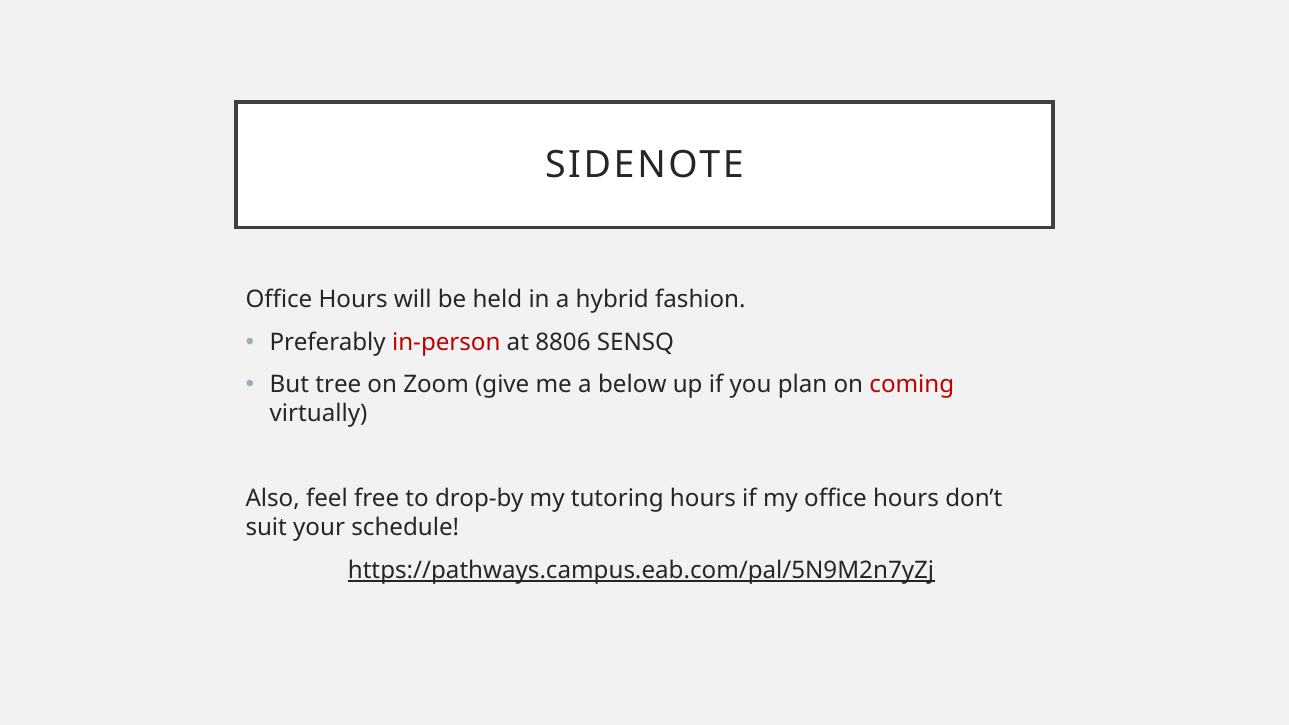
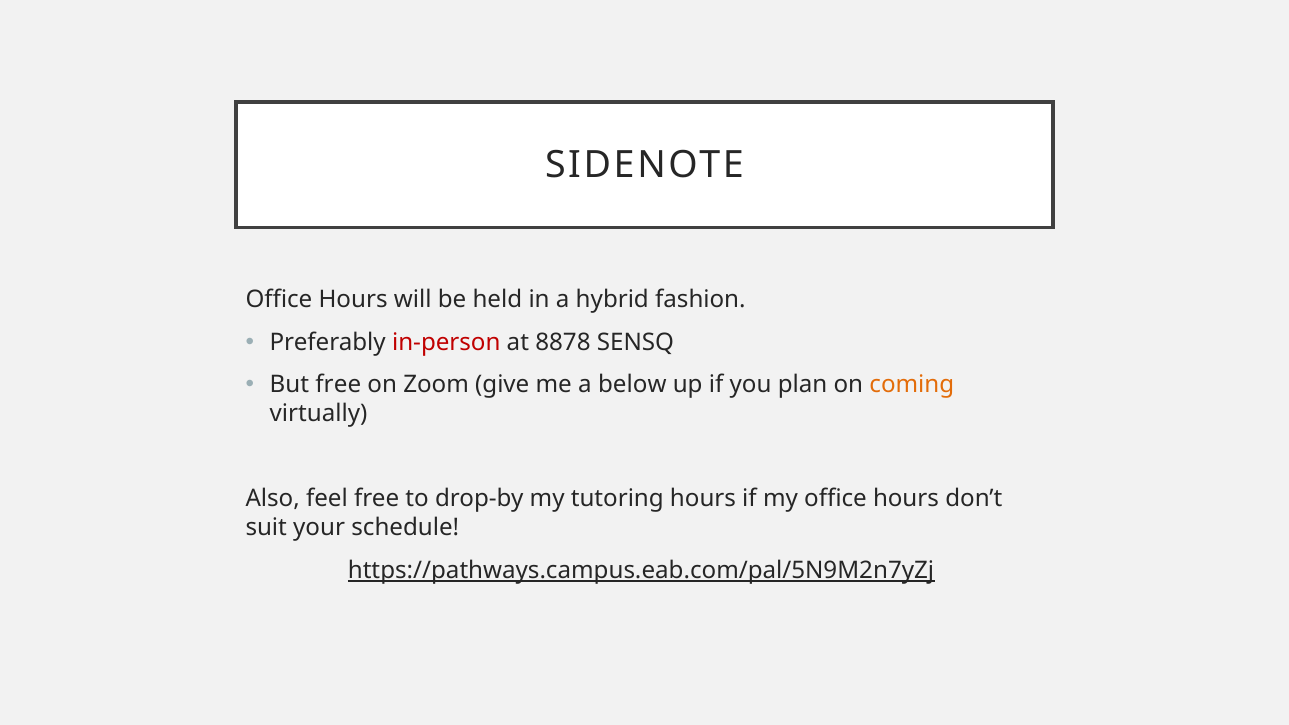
8806: 8806 -> 8878
But tree: tree -> free
coming colour: red -> orange
